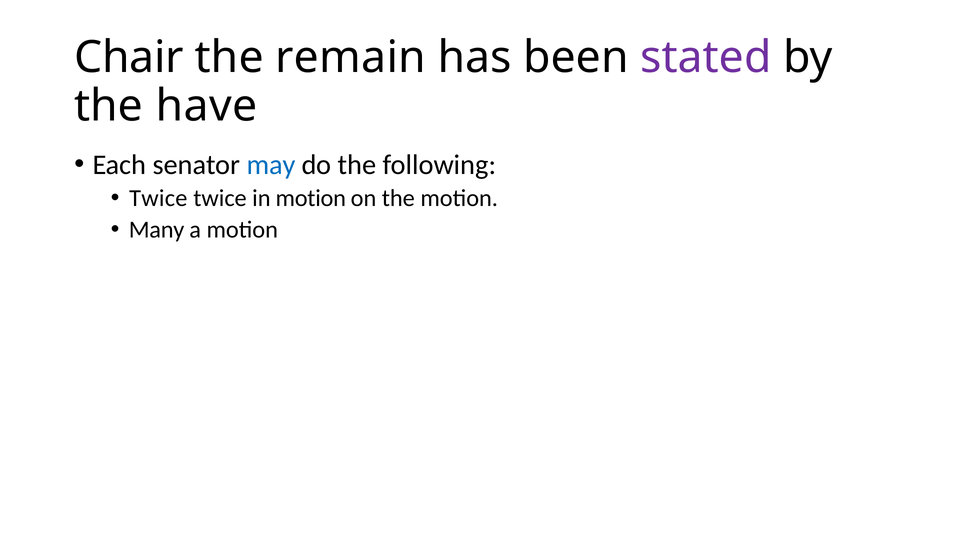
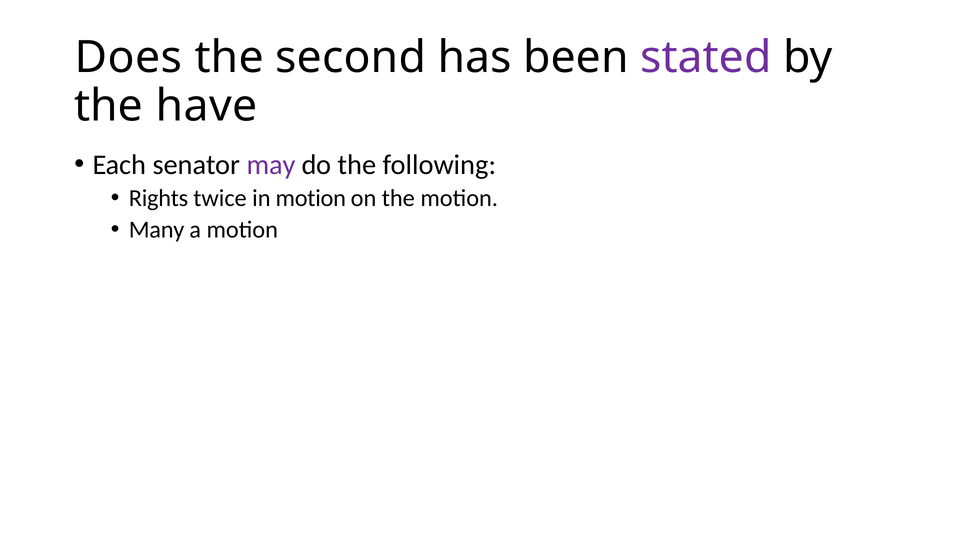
Chair: Chair -> Does
remain: remain -> second
may colour: blue -> purple
Twice at (158, 198): Twice -> Rights
